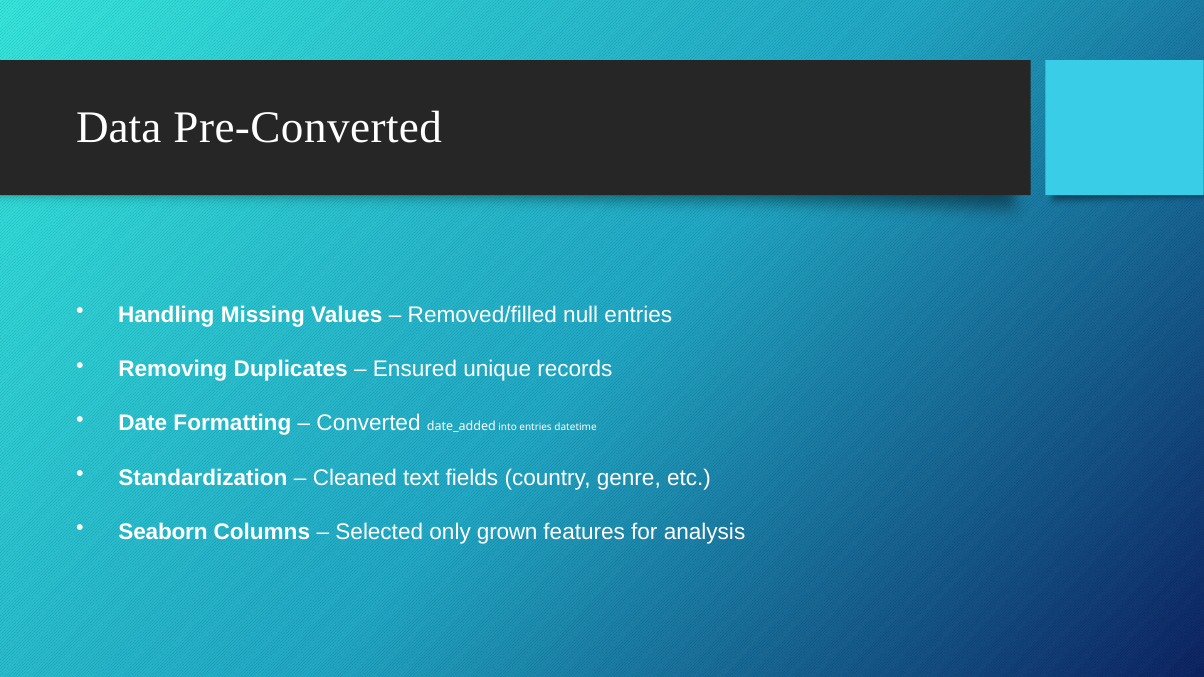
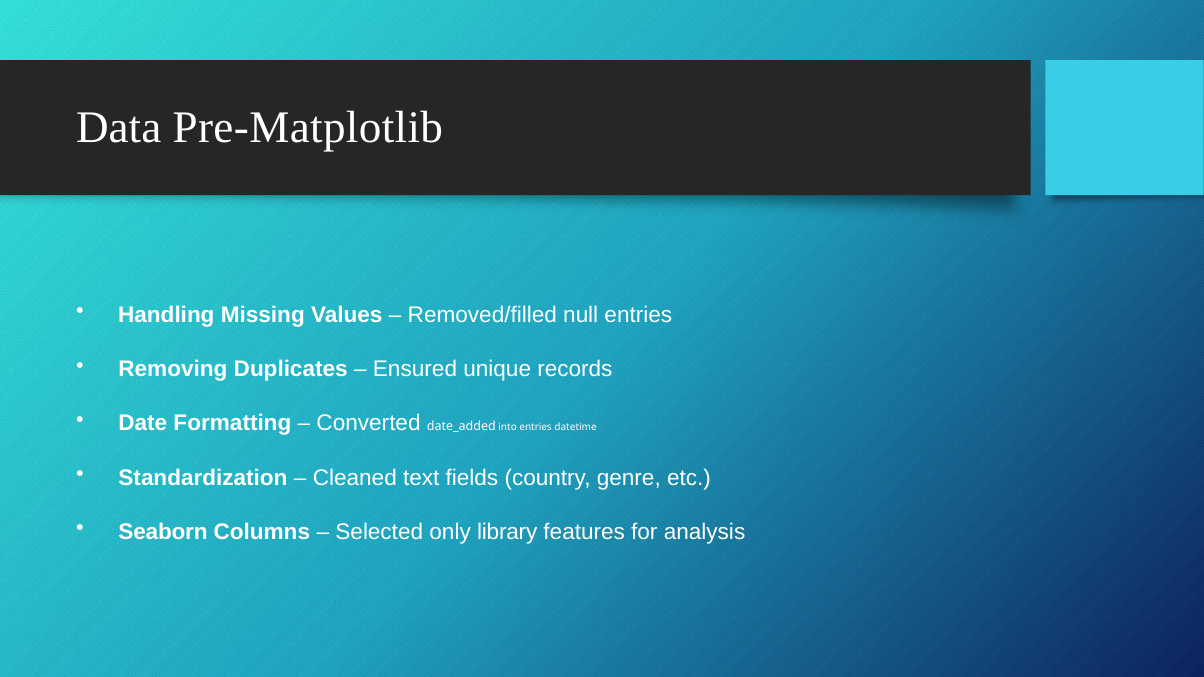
Pre-Converted: Pre-Converted -> Pre-Matplotlib
grown: grown -> library
